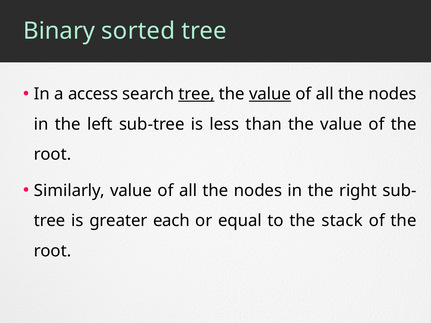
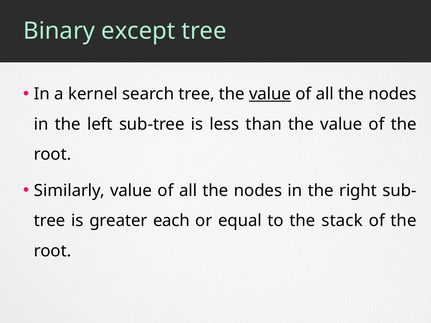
sorted: sorted -> except
access: access -> kernel
tree at (197, 94) underline: present -> none
